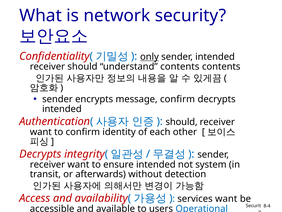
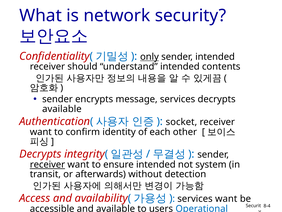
understand contents: contents -> intended
message confirm: confirm -> services
intended at (62, 109): intended -> available
should at (182, 122): should -> socket
receiver at (47, 164) underline: none -> present
